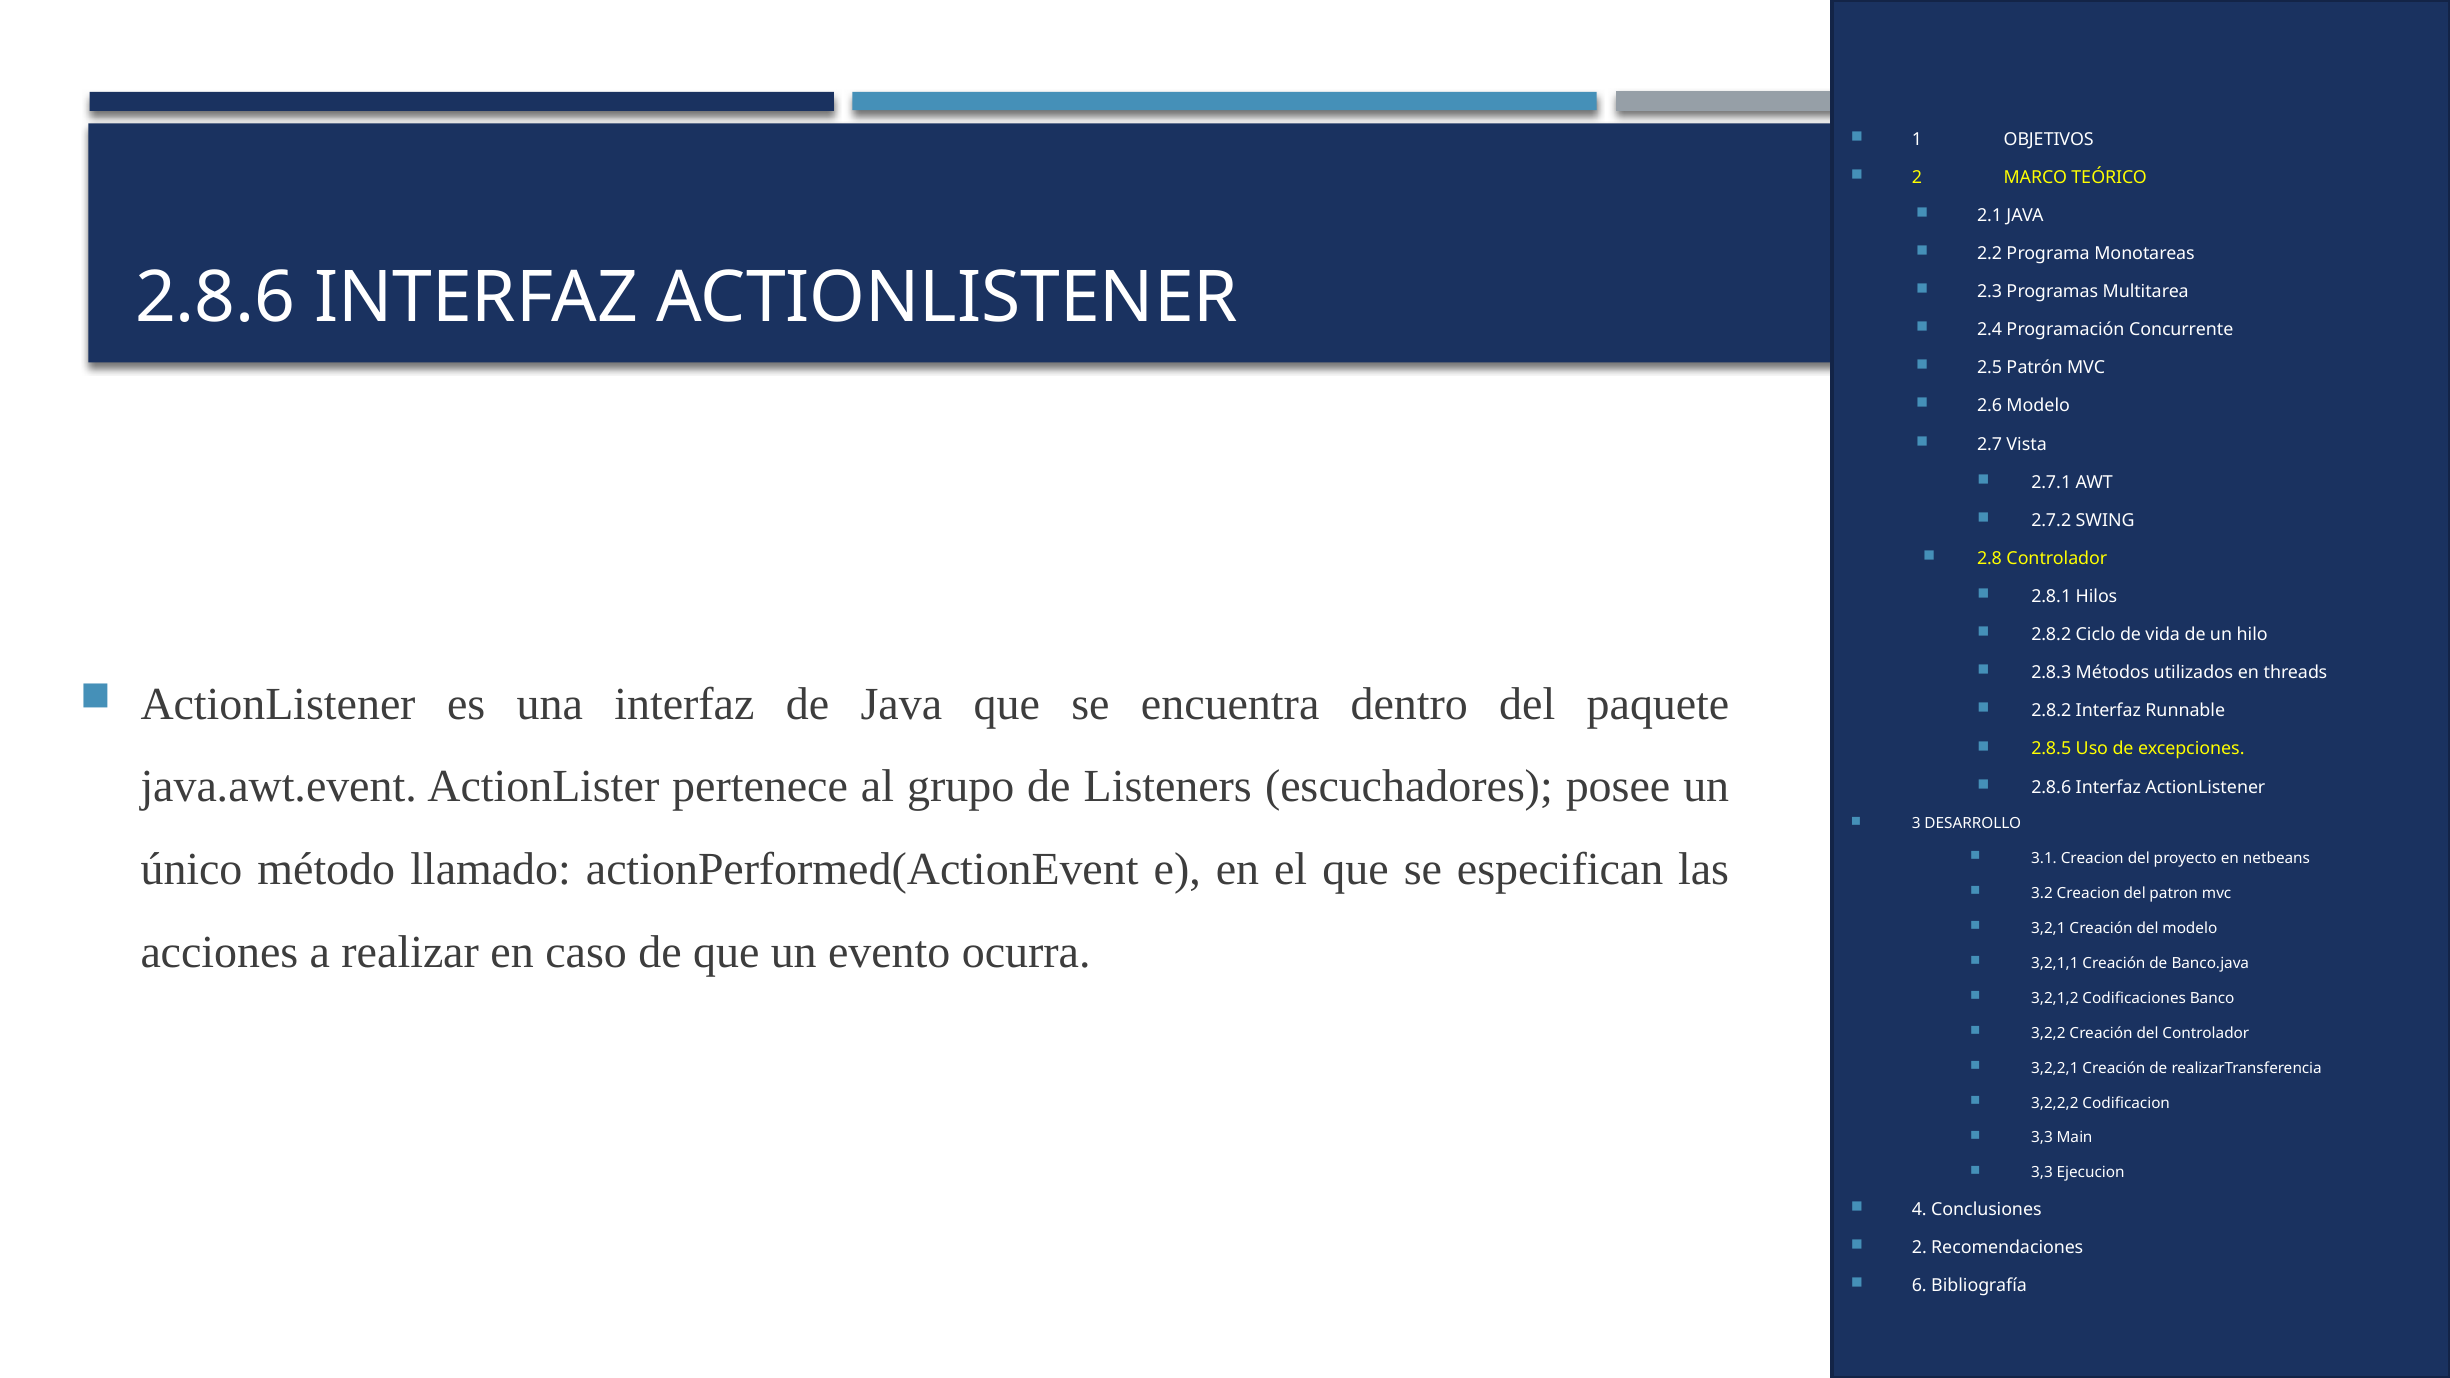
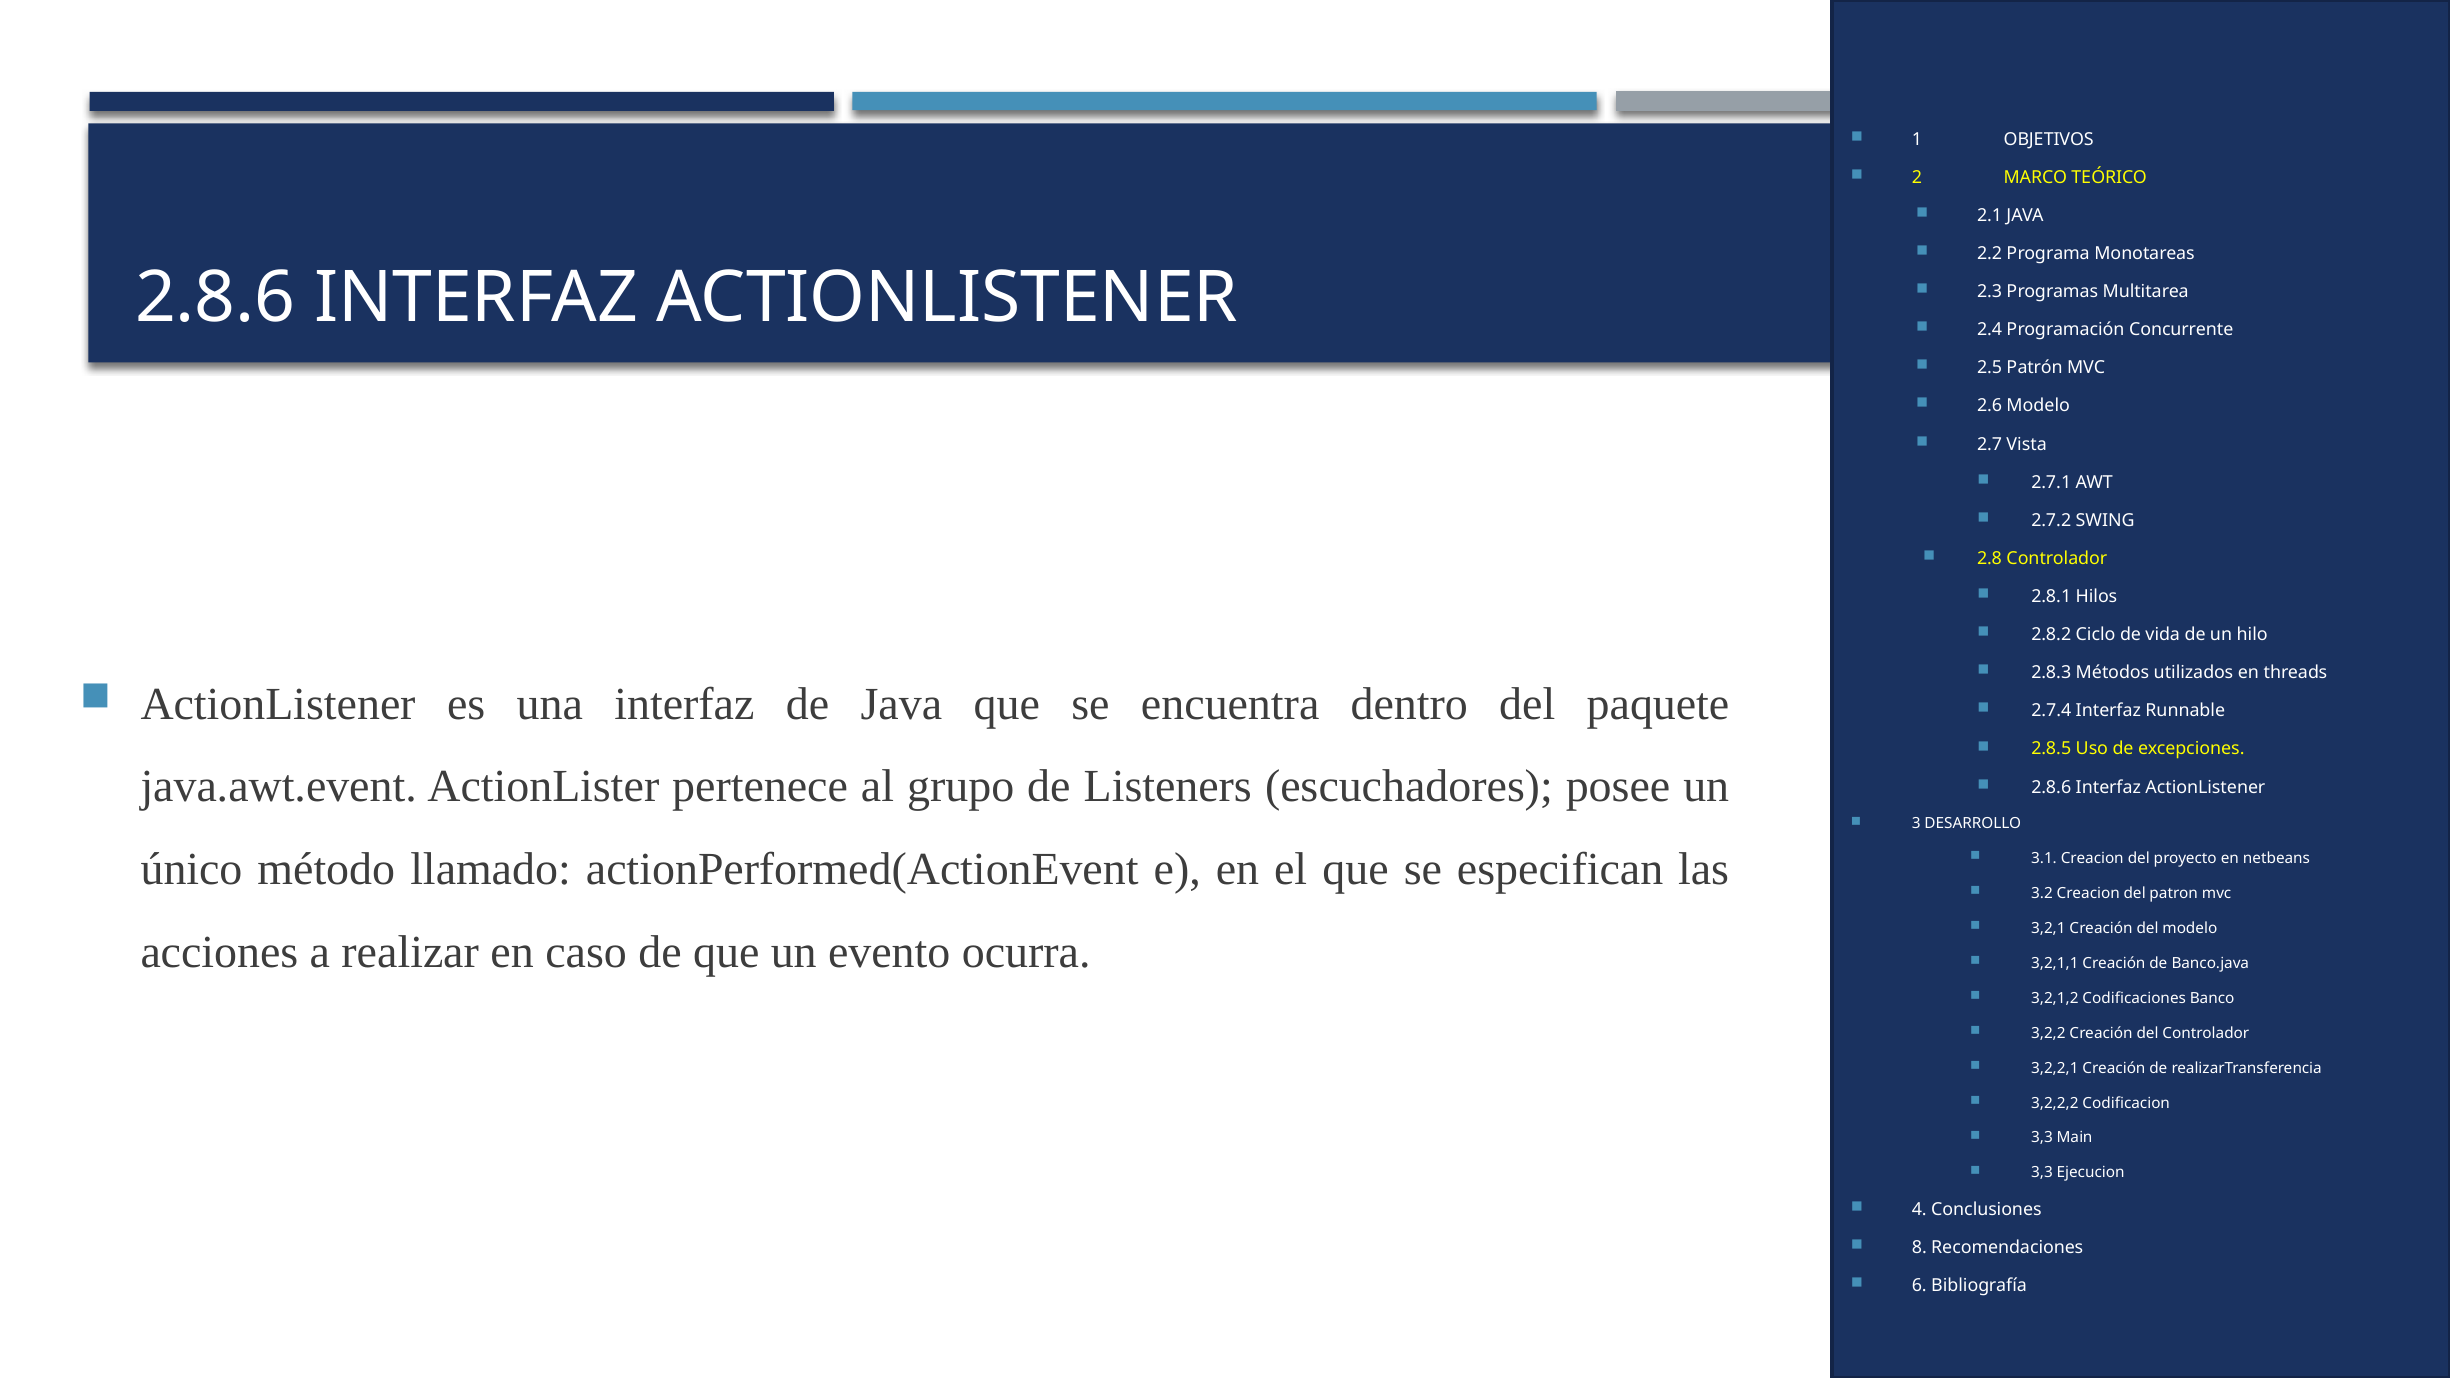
2.8.2 at (2051, 711): 2.8.2 -> 2.7.4
2 at (1919, 1248): 2 -> 8
